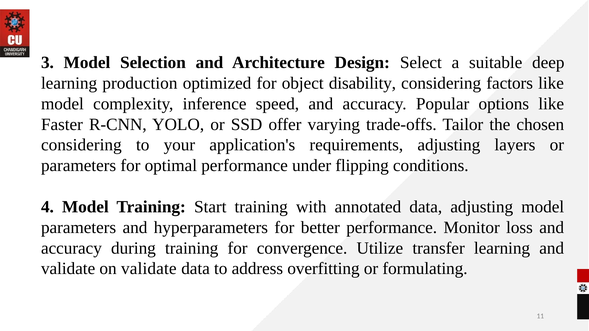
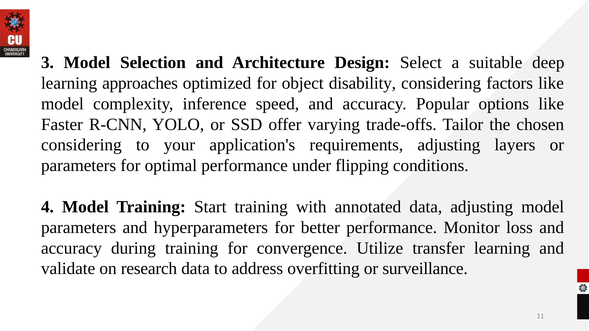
production: production -> approaches
on validate: validate -> research
formulating: formulating -> surveillance
